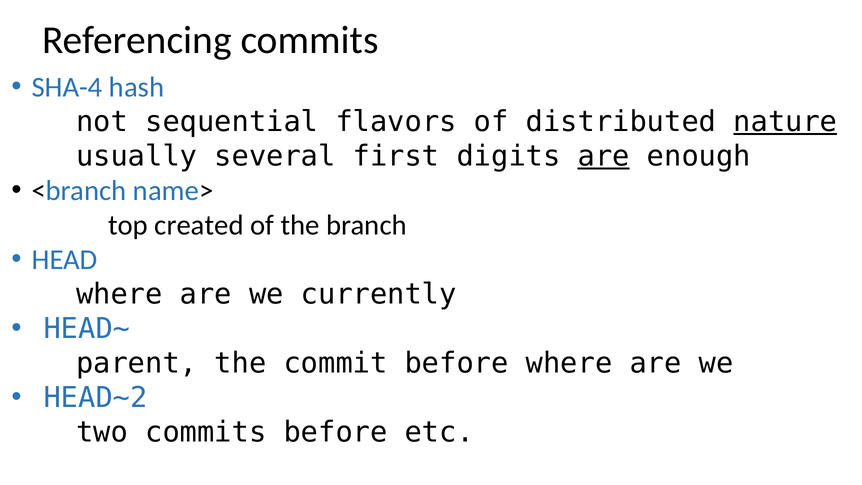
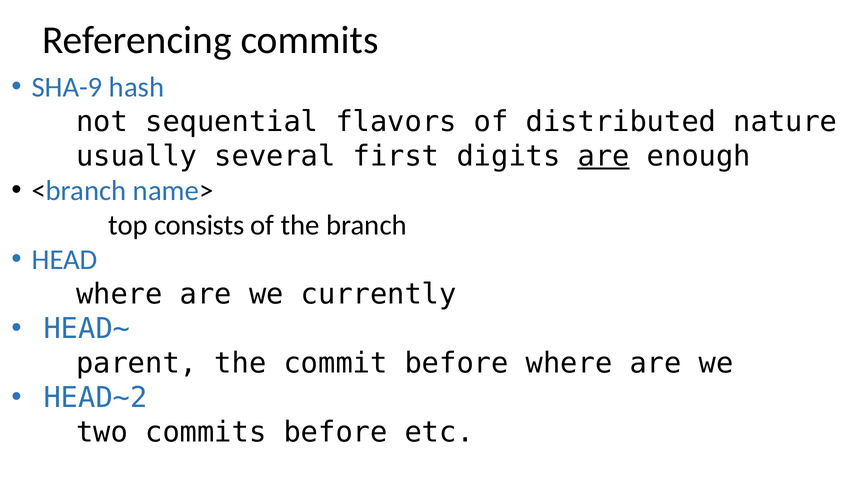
SHA-4: SHA-4 -> SHA-9
nature underline: present -> none
created: created -> consists
